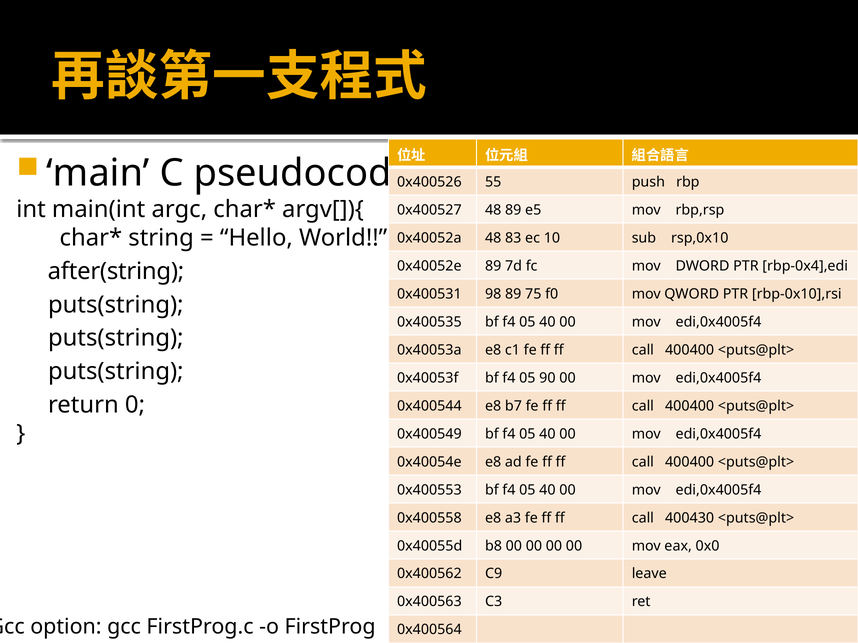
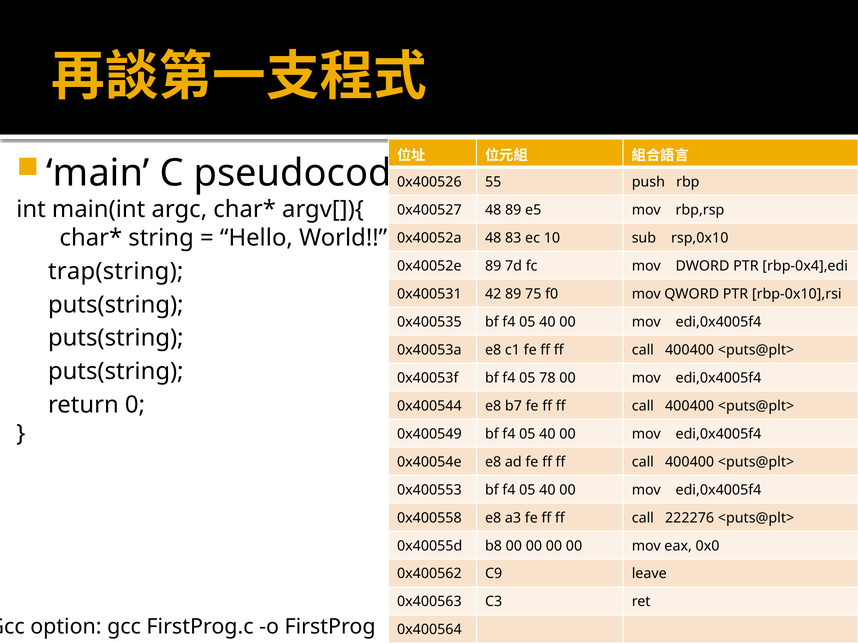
after(string: after(string -> trap(string
98: 98 -> 42
90: 90 -> 78
400430: 400430 -> 222276
